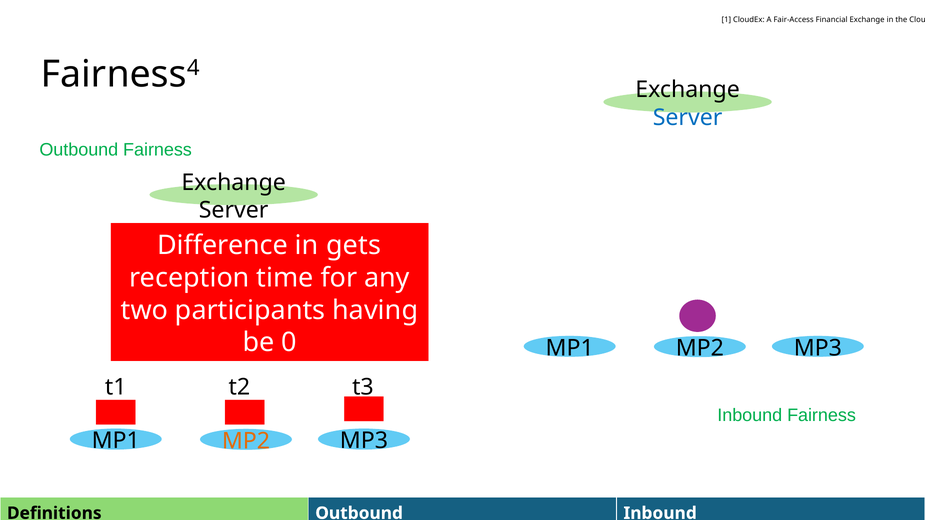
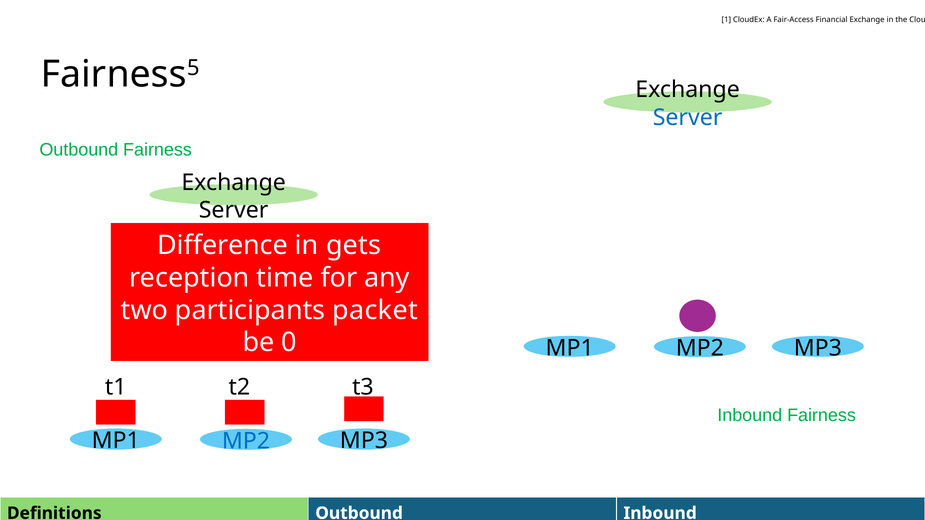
4: 4 -> 5
having: having -> packet
MP2 at (246, 441) colour: orange -> blue
